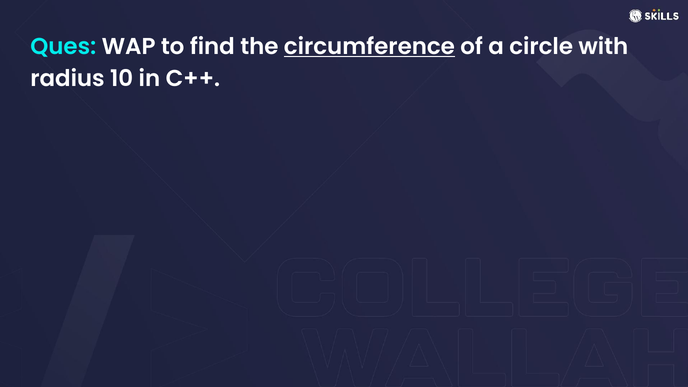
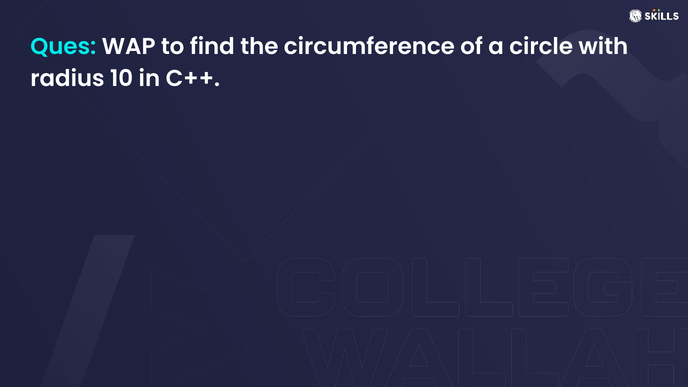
circumference underline: present -> none
